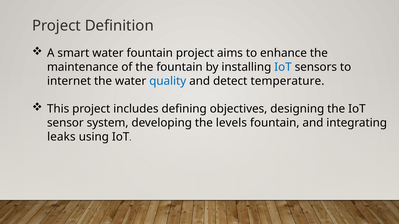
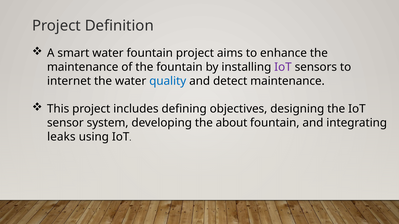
IoT at (283, 67) colour: blue -> purple
detect temperature: temperature -> maintenance
levels: levels -> about
